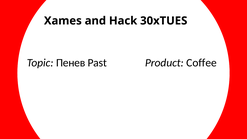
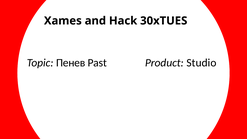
Coffee: Coffee -> Studio
